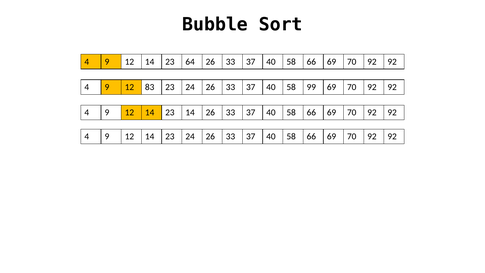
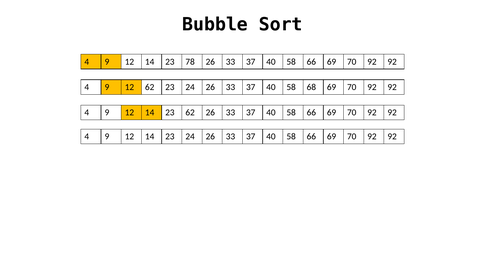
64: 64 -> 78
12 83: 83 -> 62
99: 99 -> 68
23 14: 14 -> 62
